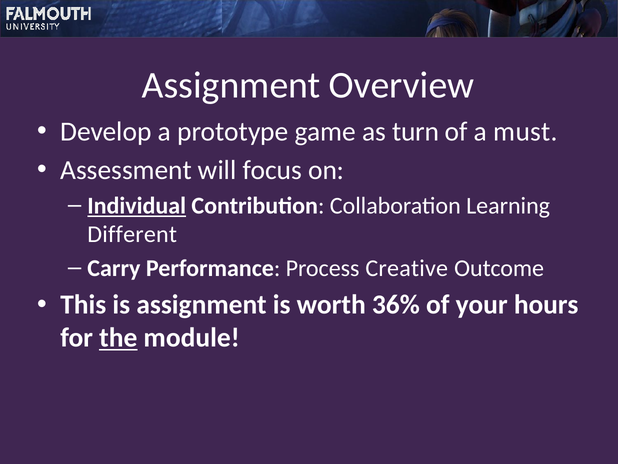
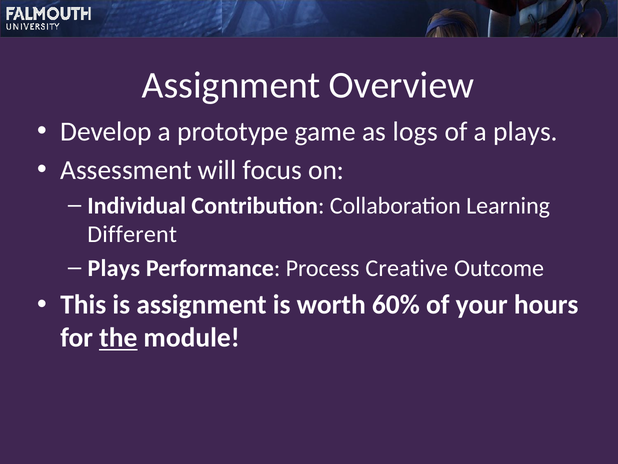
turn: turn -> logs
a must: must -> plays
Individual underline: present -> none
Carry at (114, 268): Carry -> Plays
36%: 36% -> 60%
